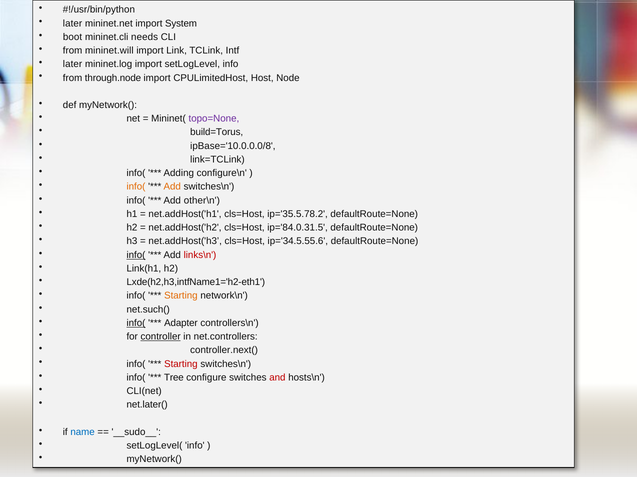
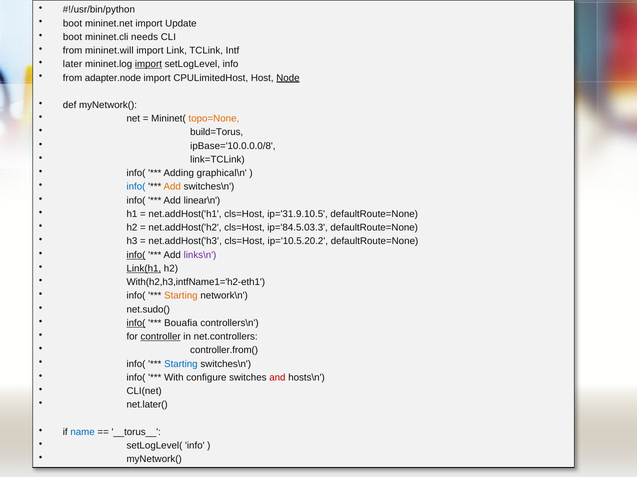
later at (73, 23): later -> boot
System: System -> Update
import at (148, 64) underline: none -> present
through.node: through.node -> adapter.node
Node underline: none -> present
topo=None colour: purple -> orange
configure\n: configure\n -> graphical\n
info( at (136, 187) colour: orange -> blue
other\n: other\n -> linear\n
ip='35.5.78.2: ip='35.5.78.2 -> ip='31.9.10.5
ip='84.0.31.5: ip='84.0.31.5 -> ip='84.5.03.3
ip='34.5.55.6: ip='34.5.55.6 -> ip='10.5.20.2
links\n colour: red -> purple
Link(h1 underline: none -> present
Lxde(h2,h3,intfName1='h2-eth1: Lxde(h2,h3,intfName1='h2-eth1 -> With(h2,h3,intfName1='h2-eth1
net.such(: net.such( -> net.sudo(
Adapter: Adapter -> Bouafia
controller.next(: controller.next( -> controller.from(
Starting at (181, 364) colour: red -> blue
Tree: Tree -> With
__sudo__: __sudo__ -> __torus__
